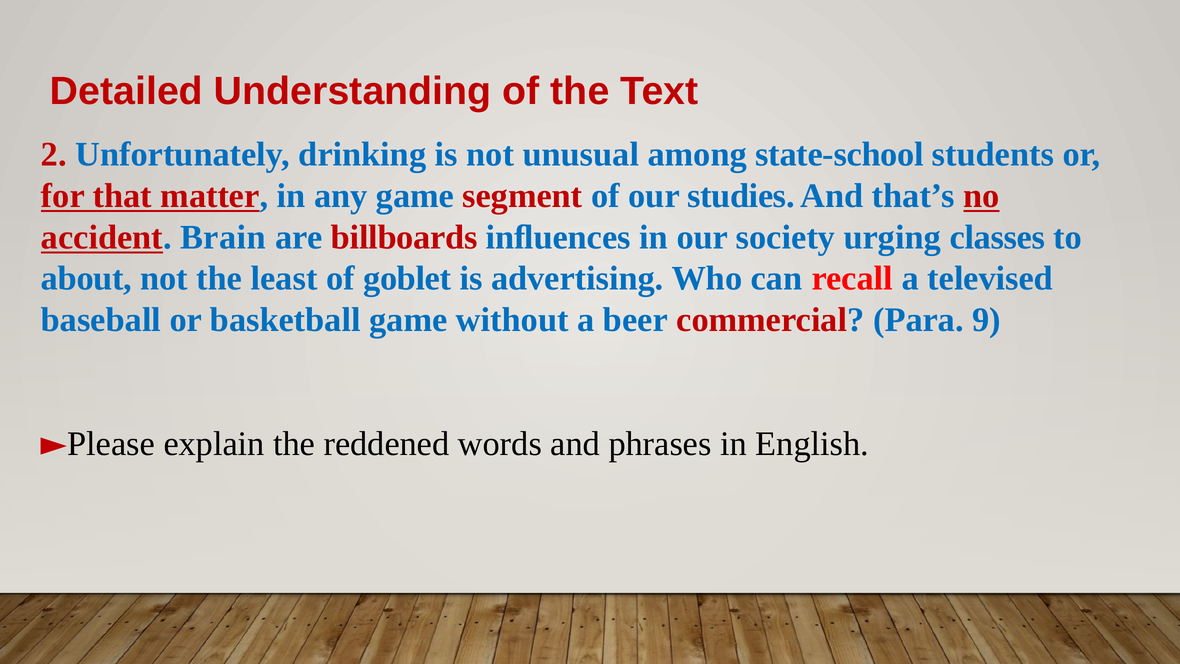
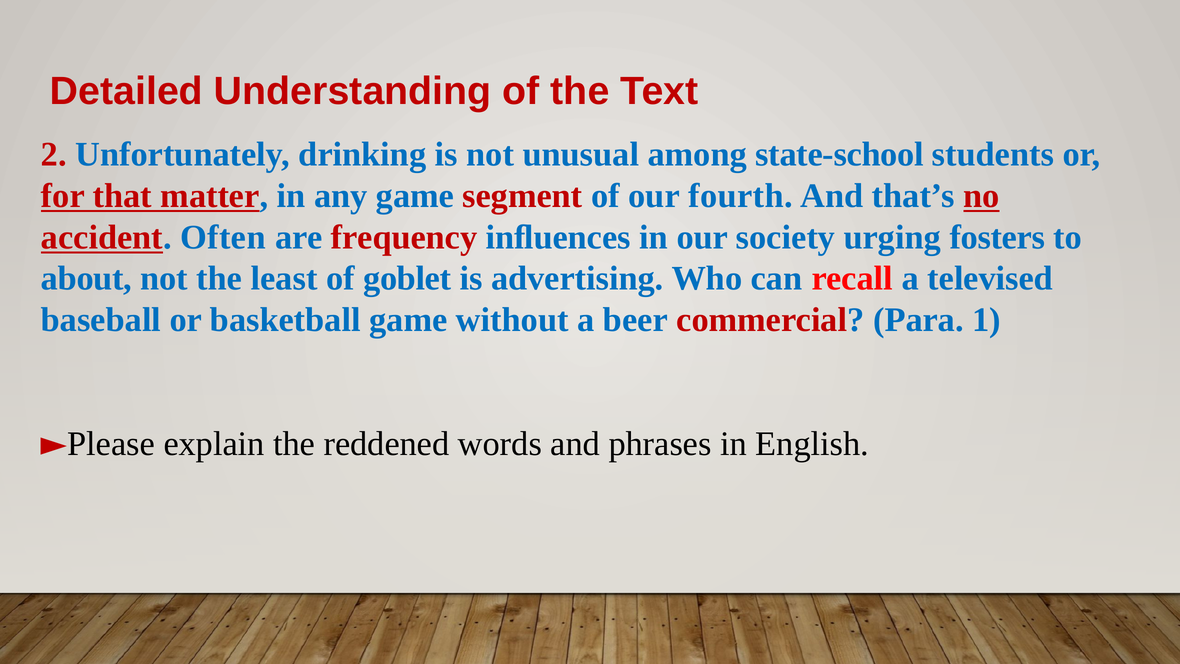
studies: studies -> fourth
Brain: Brain -> Often
billboards: billboards -> frequency
classes: classes -> fosters
9: 9 -> 1
